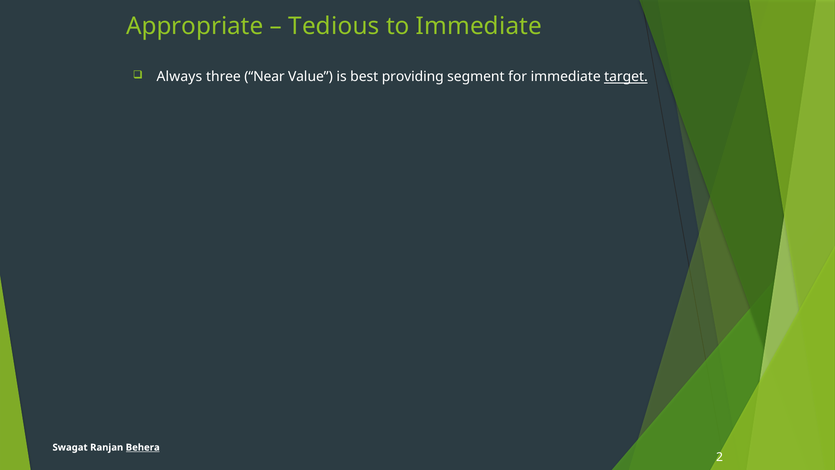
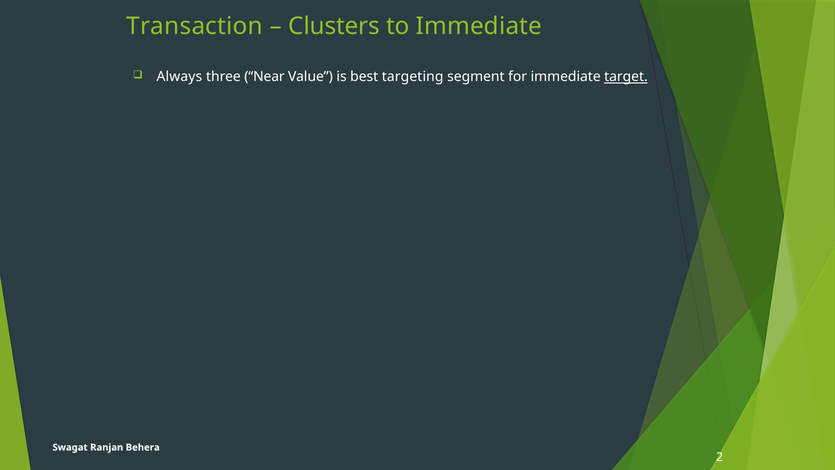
Appropriate: Appropriate -> Transaction
Tedious: Tedious -> Clusters
providing: providing -> targeting
Behera underline: present -> none
